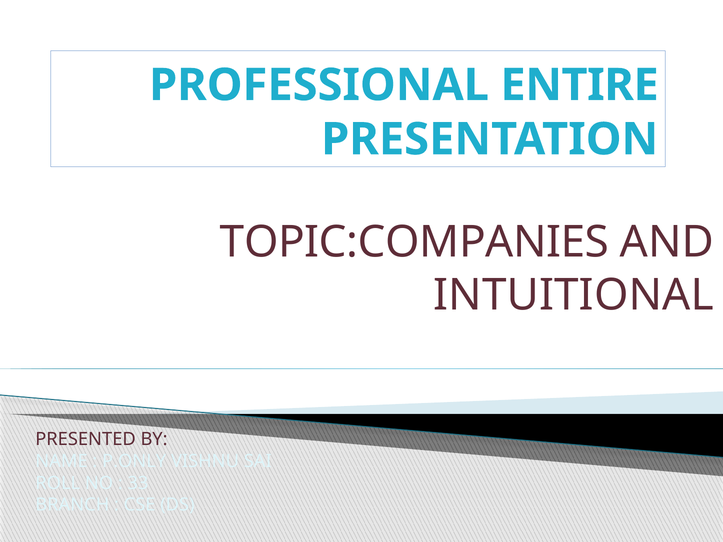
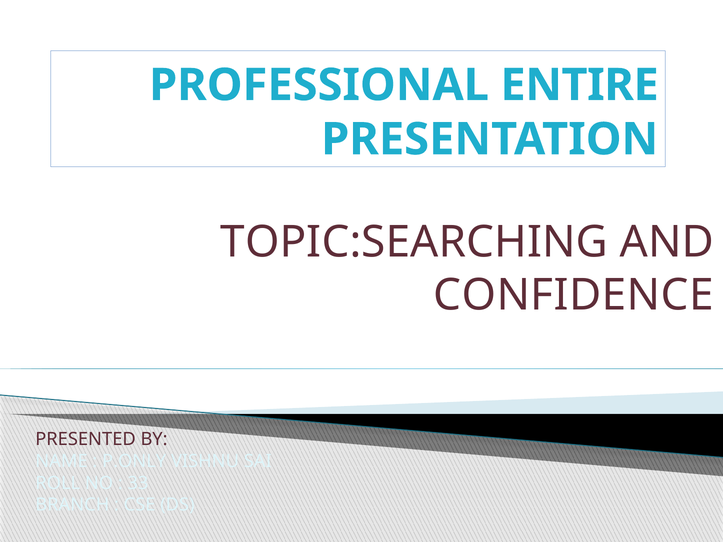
TOPIC:COMPANIES: TOPIC:COMPANIES -> TOPIC:SEARCHING
INTUITIONAL: INTUITIONAL -> CONFIDENCE
